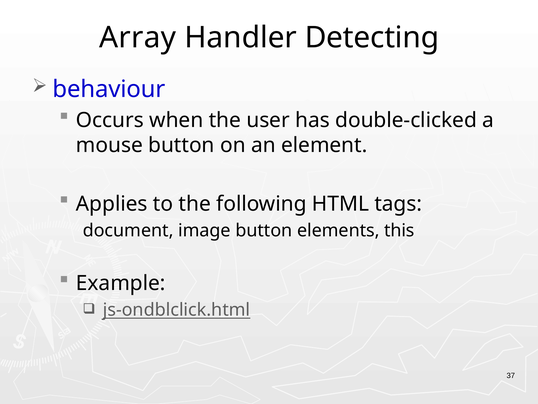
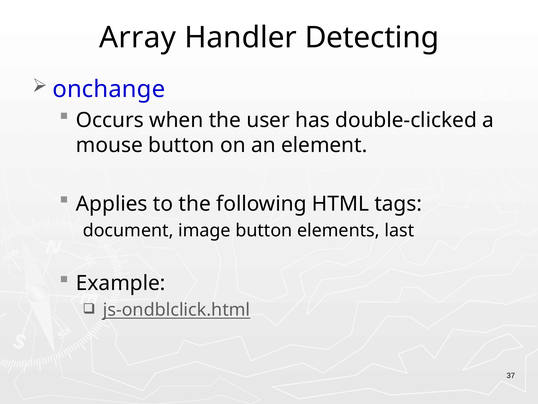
behaviour: behaviour -> onchange
this: this -> last
